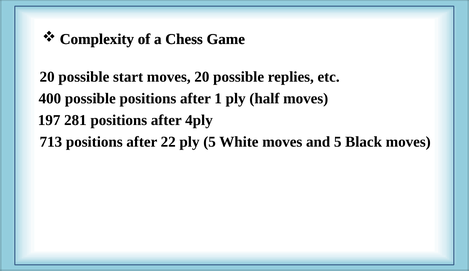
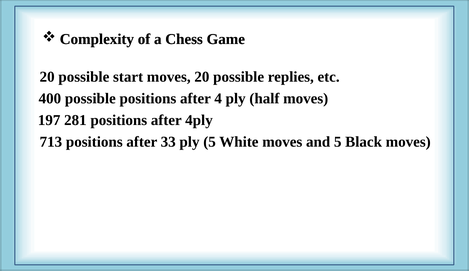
1: 1 -> 4
22: 22 -> 33
